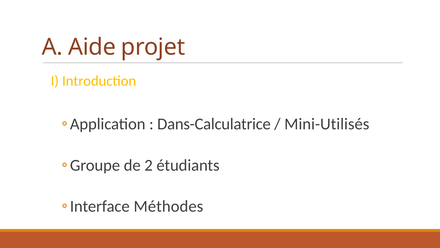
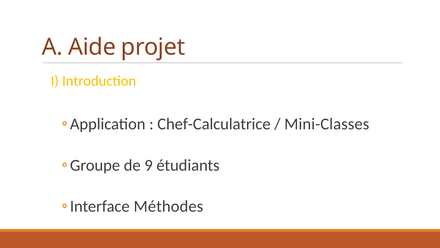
Dans-Calculatrice: Dans-Calculatrice -> Chef-Calculatrice
Mini-Utilisés: Mini-Utilisés -> Mini-Classes
2: 2 -> 9
